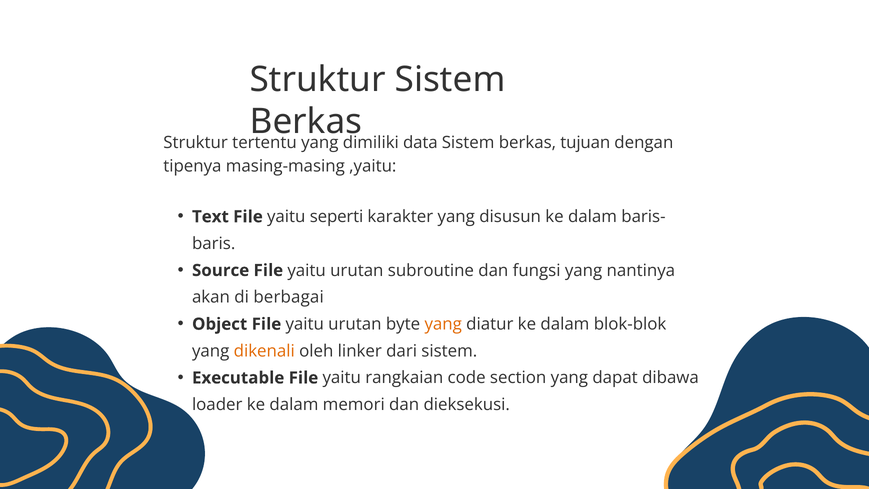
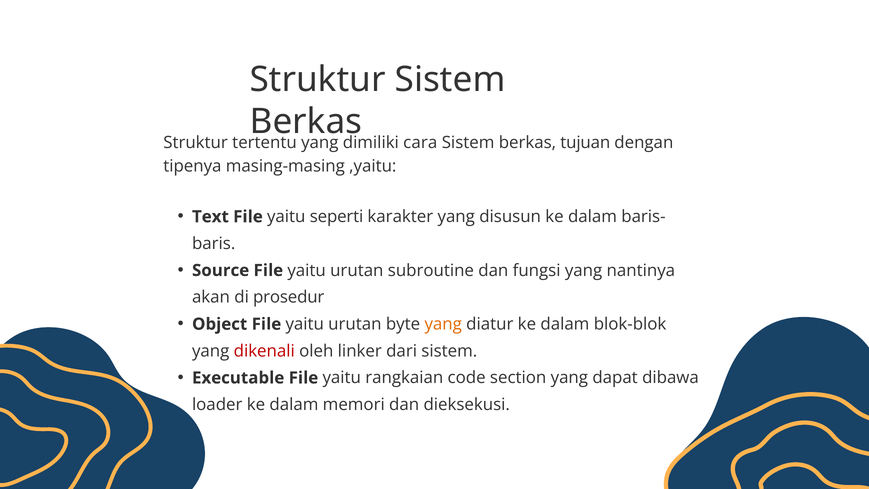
data: data -> cara
berbagai: berbagai -> prosedur
dikenali colour: orange -> red
